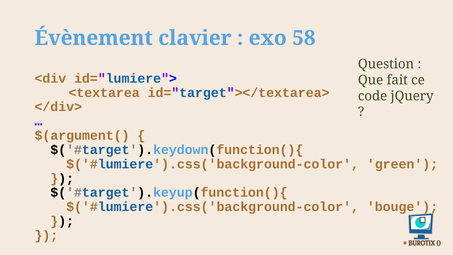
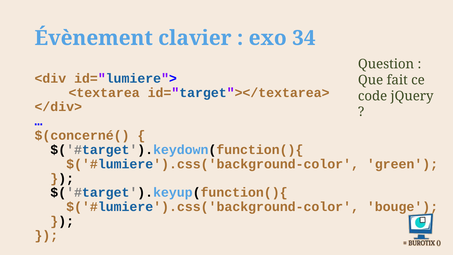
58: 58 -> 34
$(argument(: $(argument( -> $(concerné(
